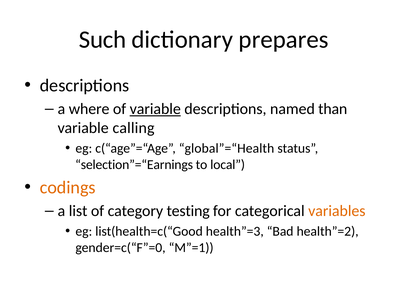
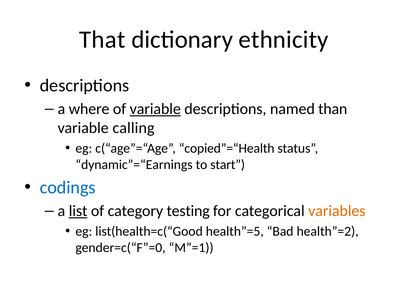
Such: Such -> That
prepares: prepares -> ethnicity
global”=“Health: global”=“Health -> copied”=“Health
selection”=“Earnings: selection”=“Earnings -> dynamic”=“Earnings
local: local -> start
codings colour: orange -> blue
list underline: none -> present
health”=3: health”=3 -> health”=5
